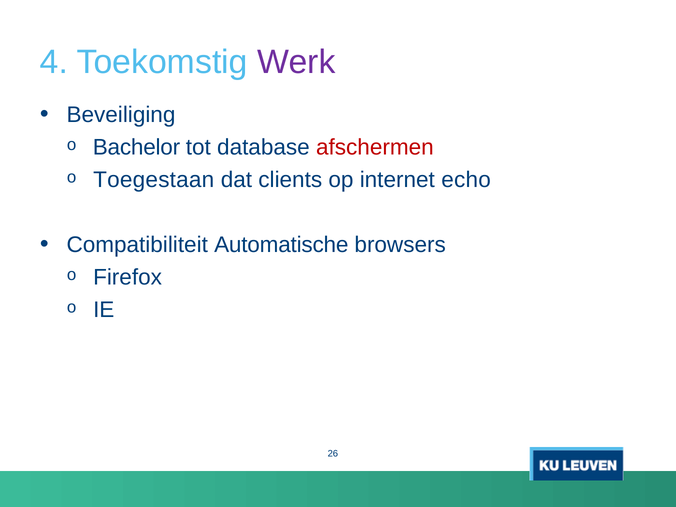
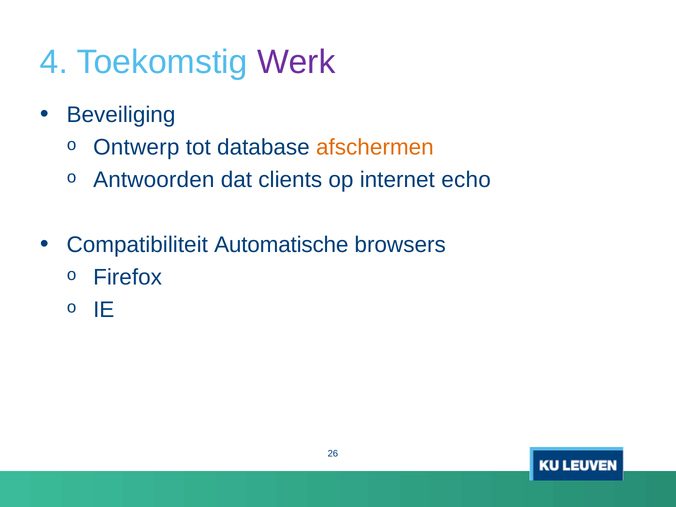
Bachelor: Bachelor -> Ontwerp
afschermen colour: red -> orange
Toegestaan: Toegestaan -> Antwoorden
